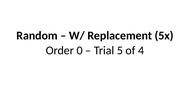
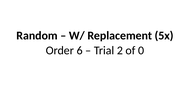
0: 0 -> 6
5: 5 -> 2
4: 4 -> 0
